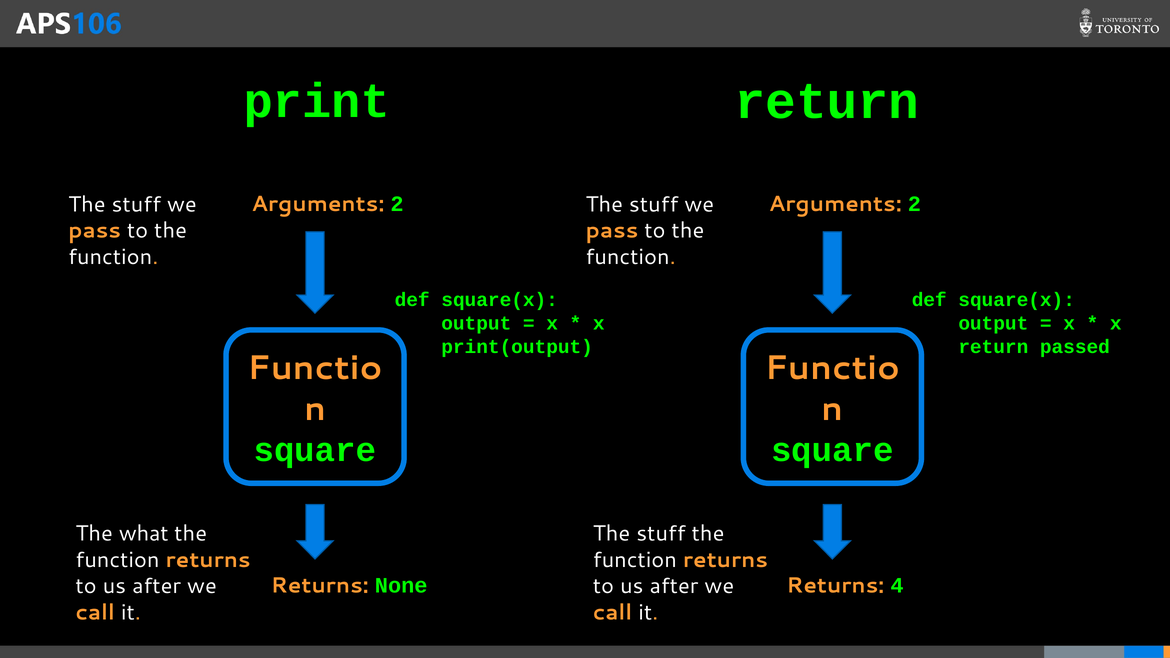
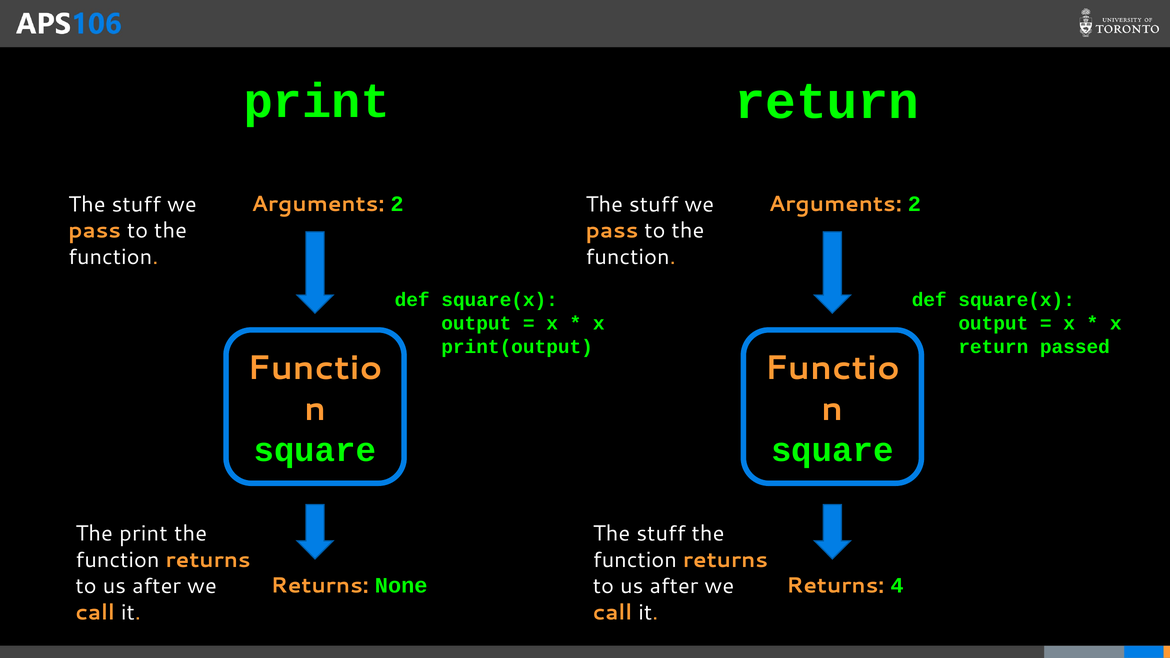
The what: what -> print
